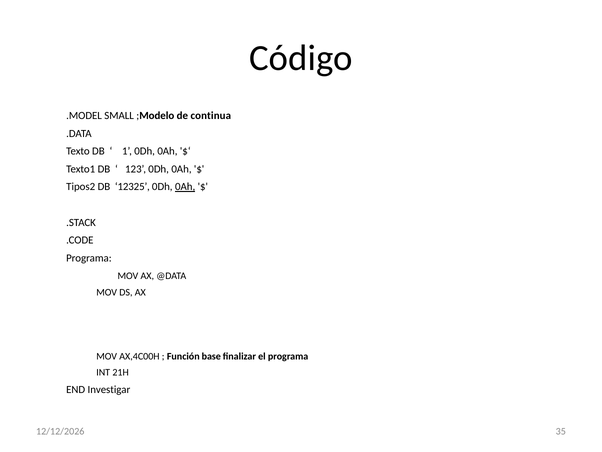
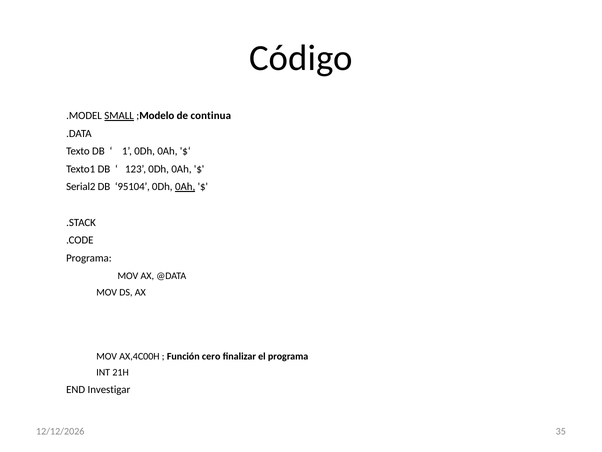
SMALL underline: none -> present
Tipos2: Tipos2 -> Serial2
12325: 12325 -> 95104
base: base -> cero
